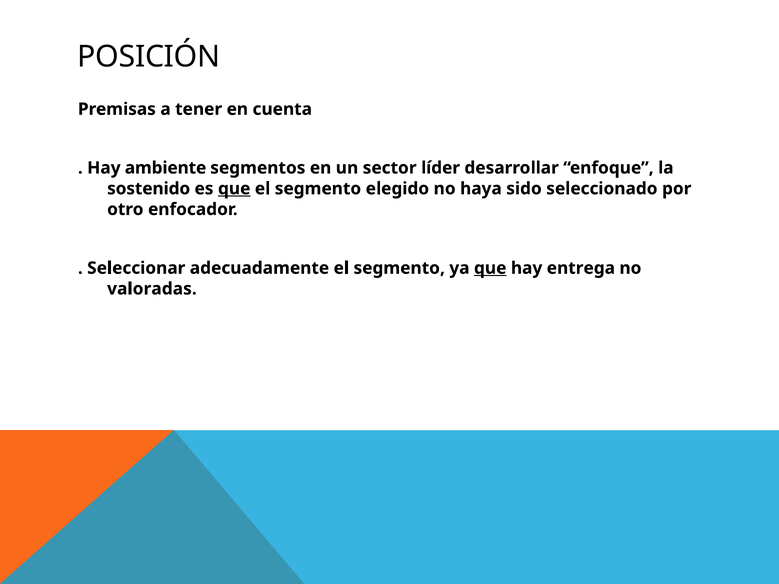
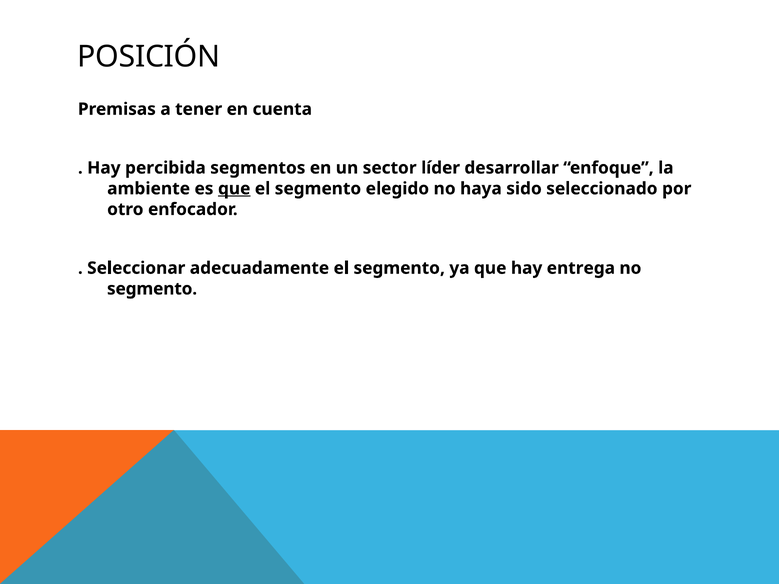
ambiente: ambiente -> percibida
sostenido: sostenido -> ambiente
que at (490, 268) underline: present -> none
valoradas at (152, 289): valoradas -> segmento
